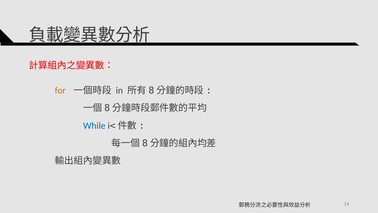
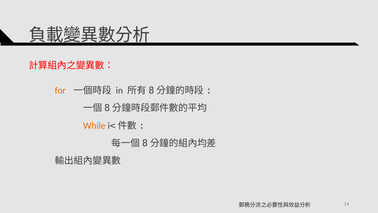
While colour: blue -> orange
